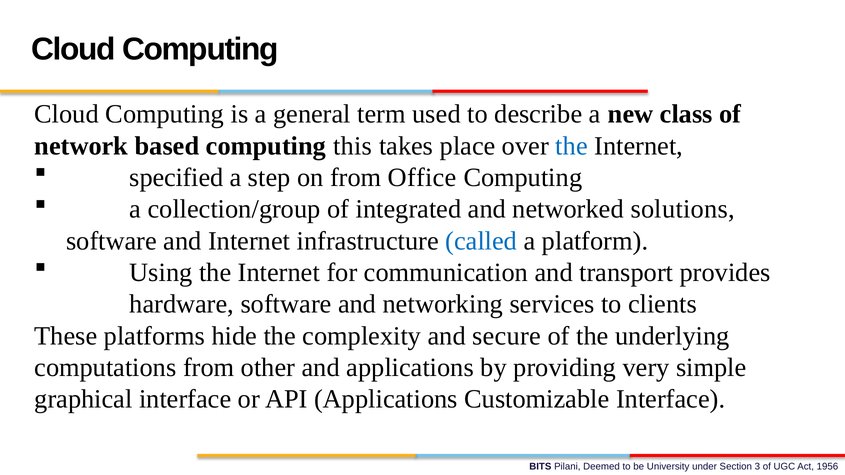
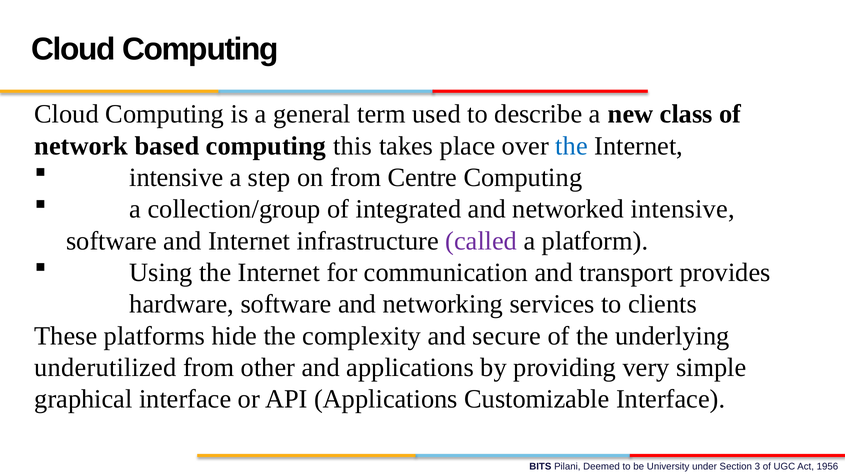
specified at (176, 178): specified -> intensive
Office: Office -> Centre
networked solutions: solutions -> intensive
called colour: blue -> purple
computations: computations -> underutilized
